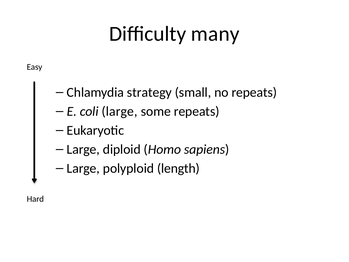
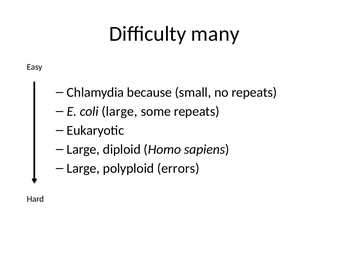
strategy: strategy -> because
length: length -> errors
